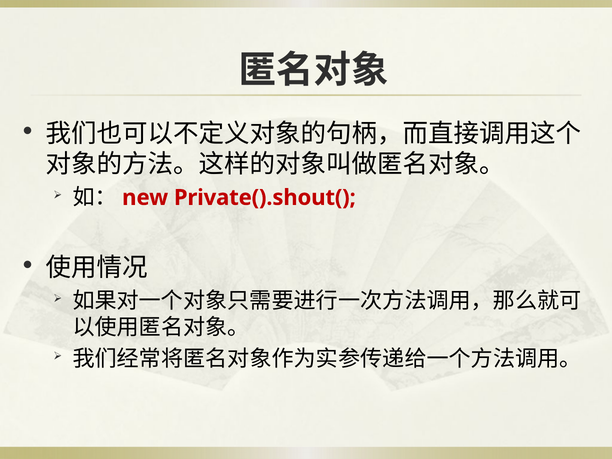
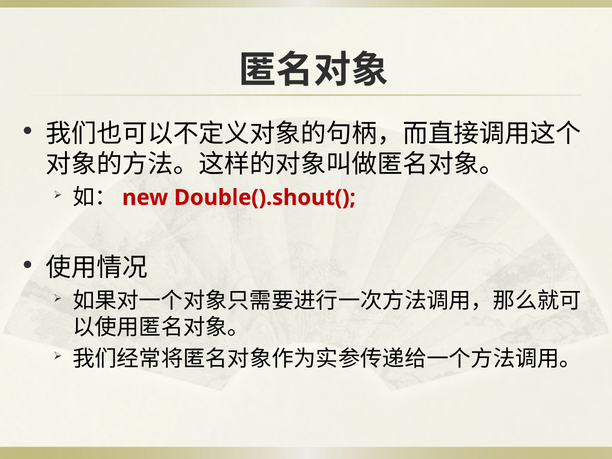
Private().shout(: Private().shout( -> Double().shout(
